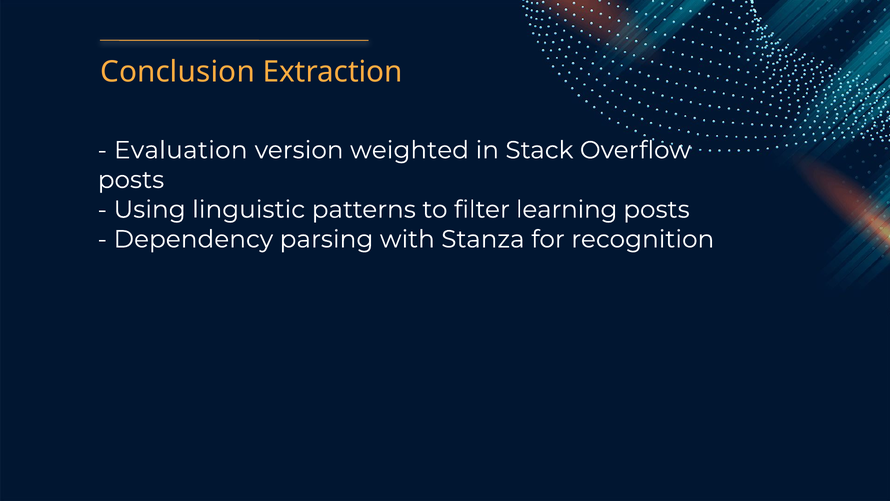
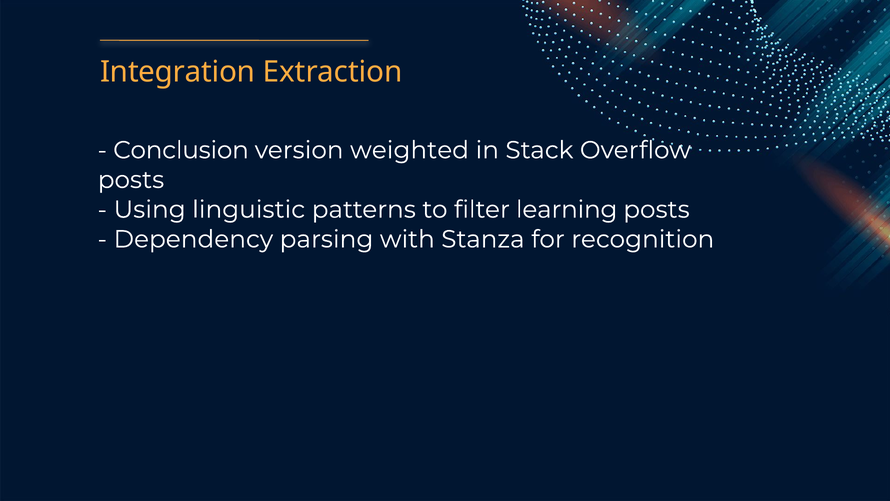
Conclusion: Conclusion -> Integration
Evaluation: Evaluation -> Conclusion
